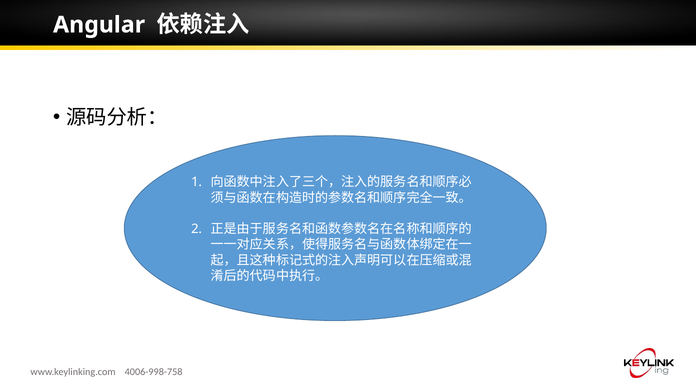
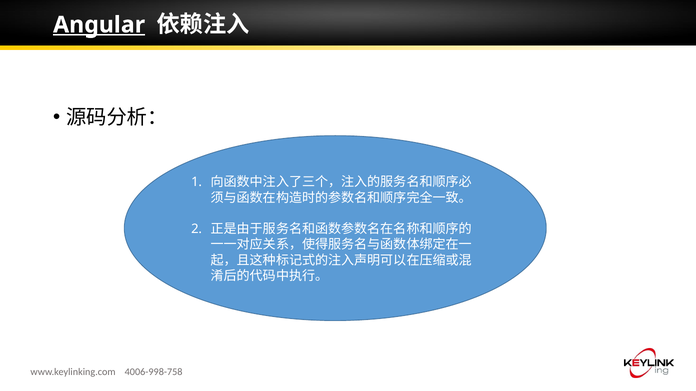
Angular underline: none -> present
